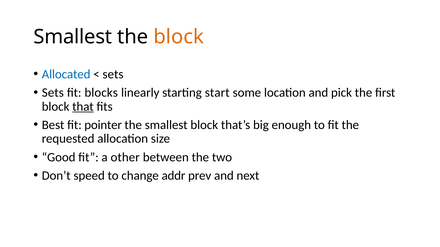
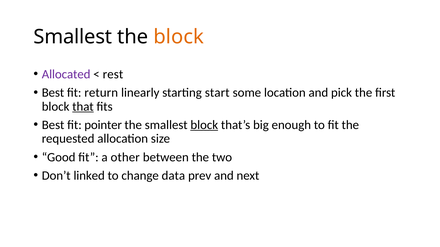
Allocated colour: blue -> purple
sets at (113, 74): sets -> rest
Sets at (53, 93): Sets -> Best
blocks: blocks -> return
block at (204, 125) underline: none -> present
speed: speed -> linked
addr: addr -> data
